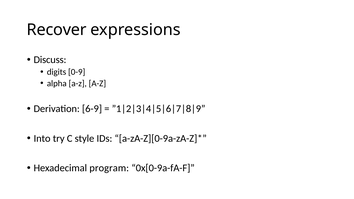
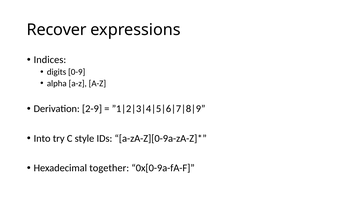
Discuss: Discuss -> Indices
6-9: 6-9 -> 2-9
program: program -> together
